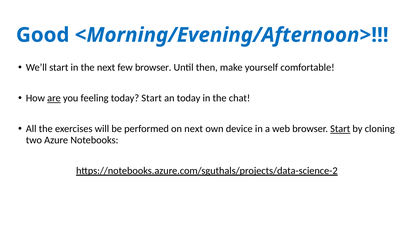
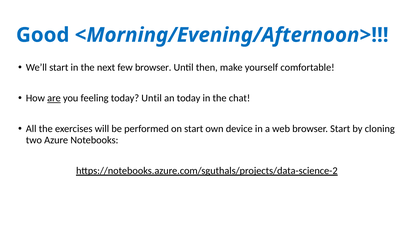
today Start: Start -> Until
on next: next -> start
Start at (340, 129) underline: present -> none
